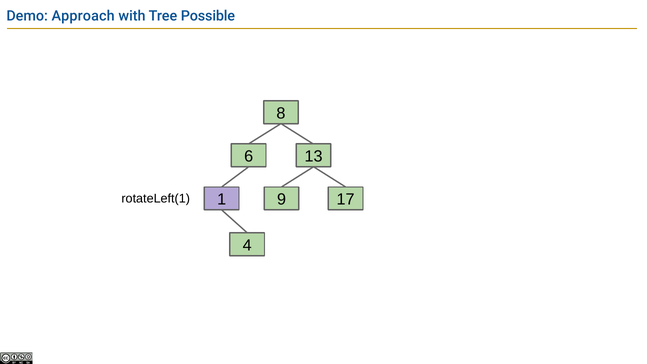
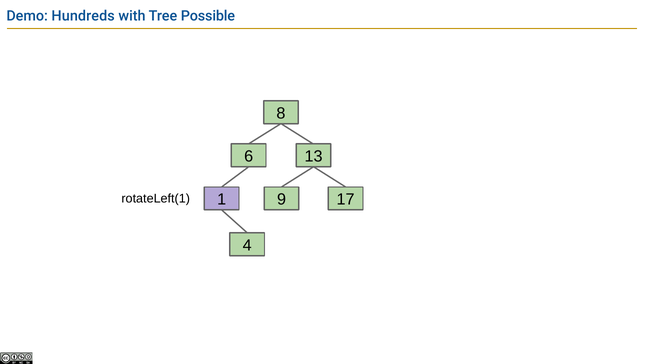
Approach: Approach -> Hundreds
